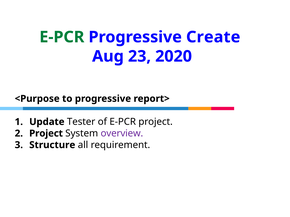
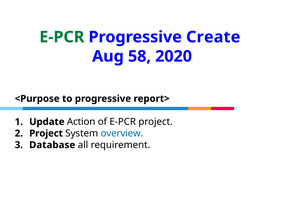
23: 23 -> 58
Tester: Tester -> Action
overview colour: purple -> blue
Structure: Structure -> Database
